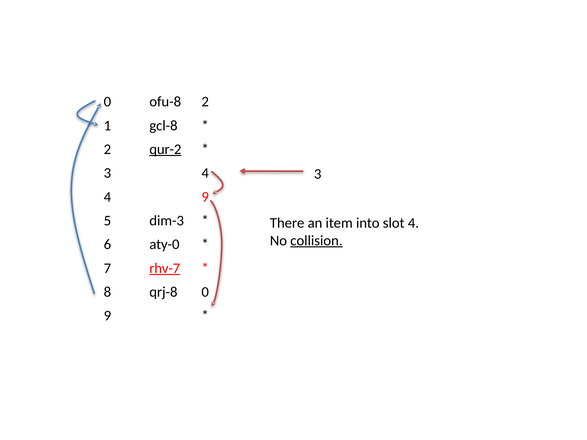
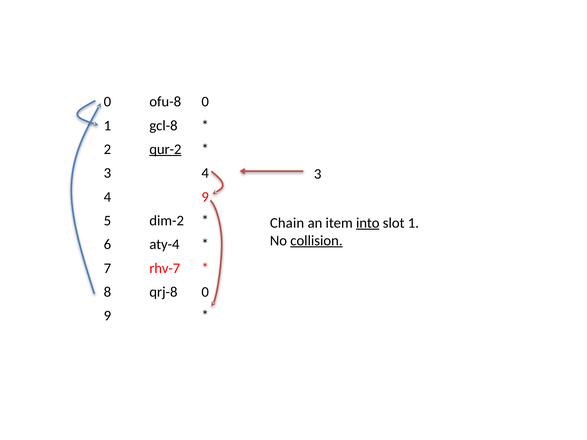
ofu-8 2: 2 -> 0
dim-3: dim-3 -> dim-2
There: There -> Chain
into underline: none -> present
slot 4: 4 -> 1
aty-0: aty-0 -> aty-4
rhv-7 underline: present -> none
